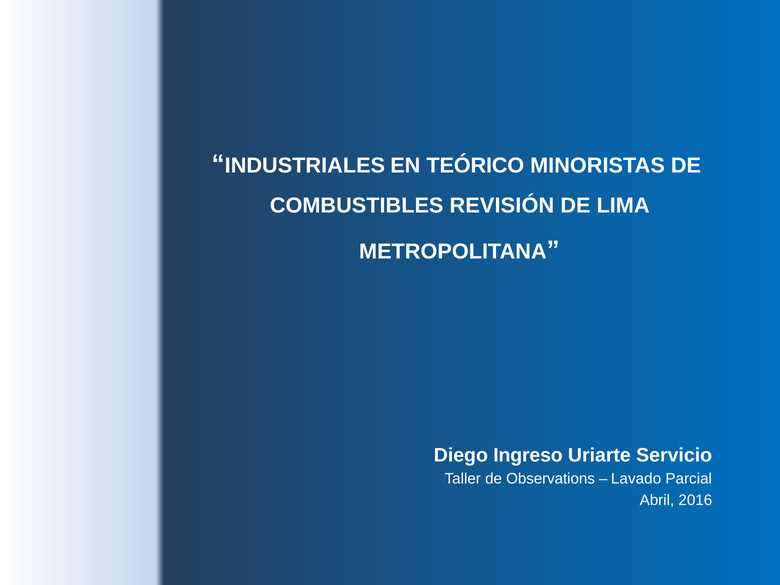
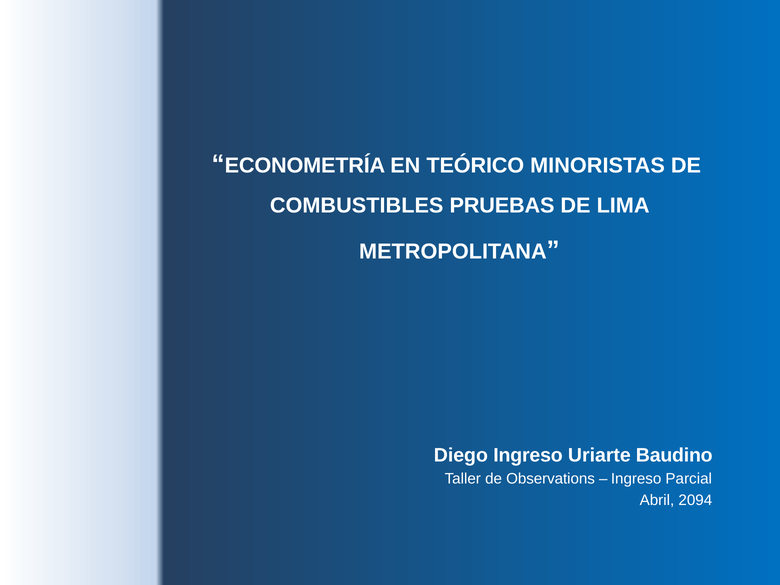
INDUSTRIALES: INDUSTRIALES -> ECONOMETRÍA
REVISIÓN: REVISIÓN -> PRUEBAS
Servicio: Servicio -> Baudino
Lavado at (636, 479): Lavado -> Ingreso
2016: 2016 -> 2094
